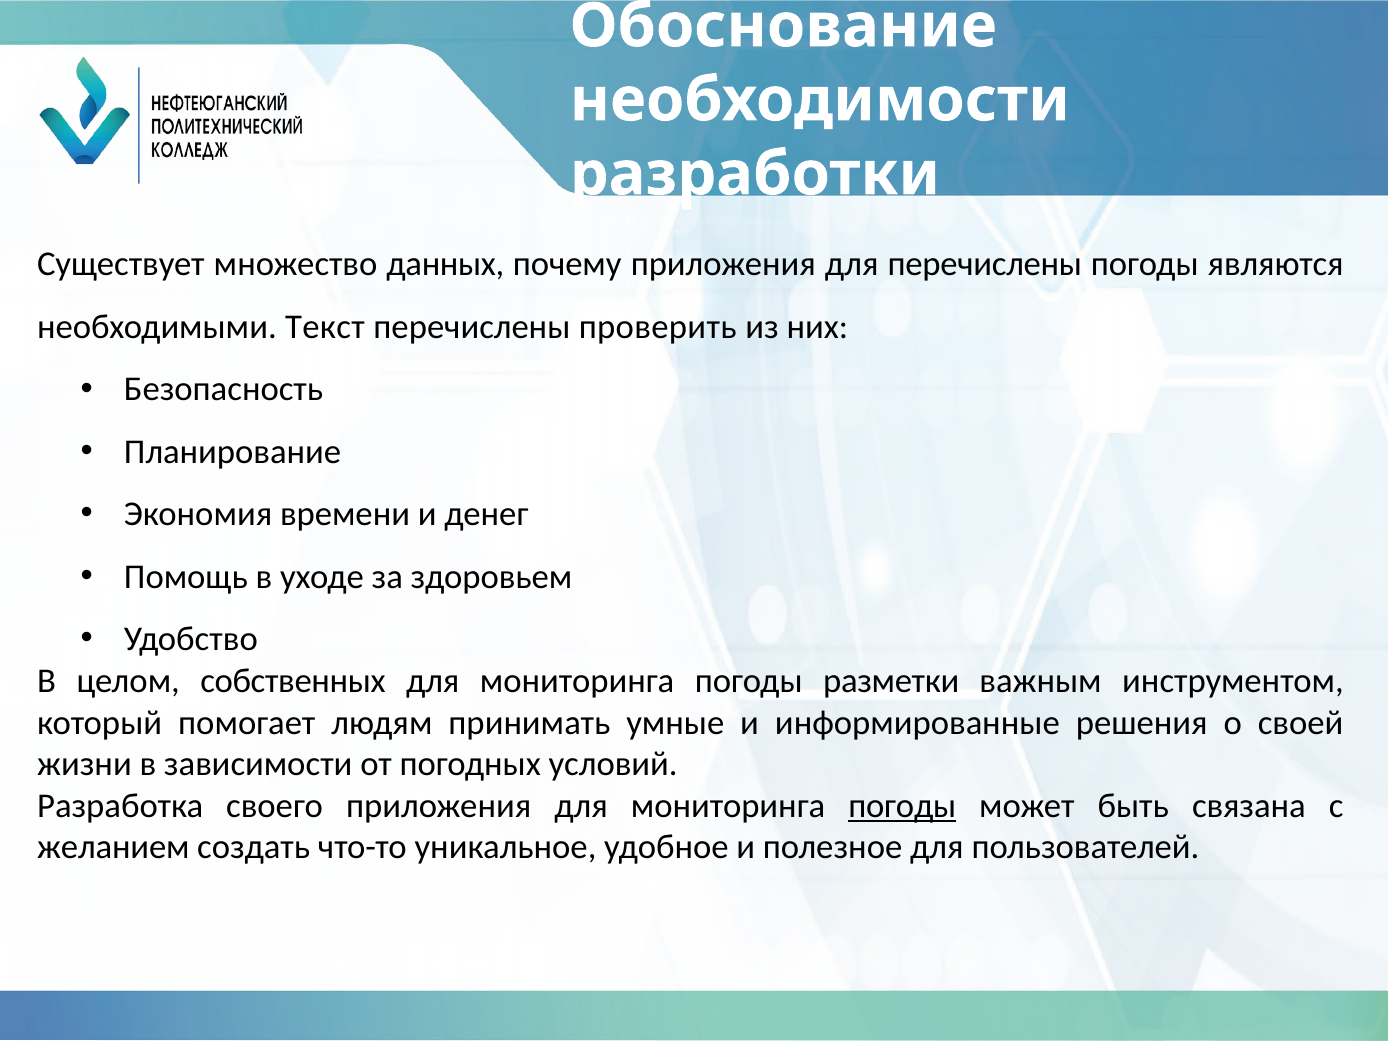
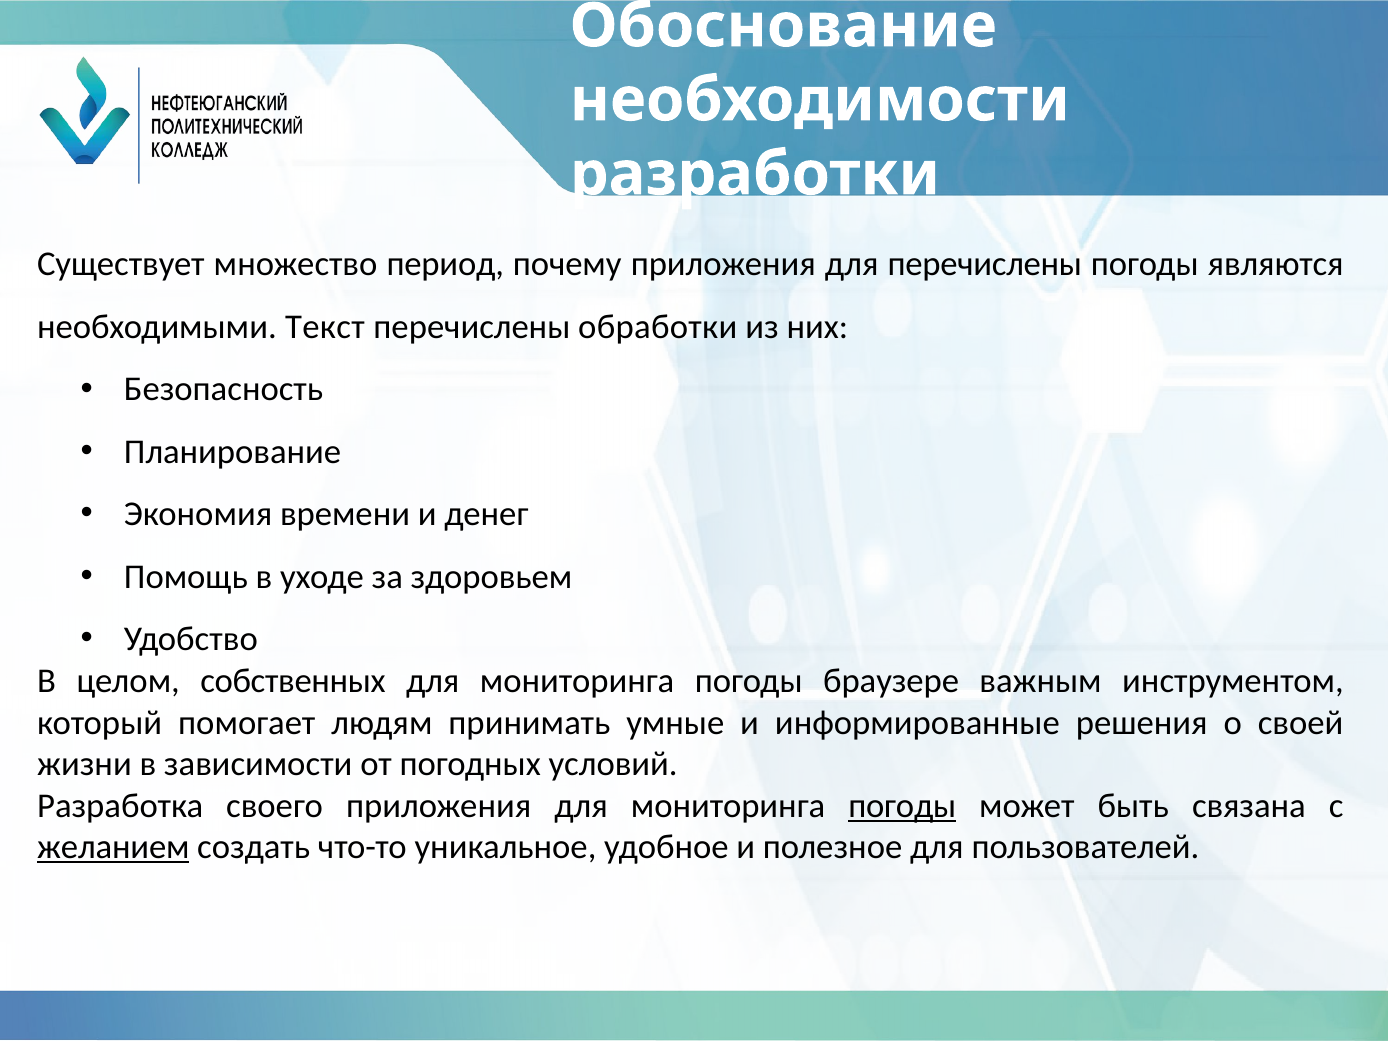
данных: данных -> период
проверить: проверить -> обработки
разметки: разметки -> браузере
желанием underline: none -> present
